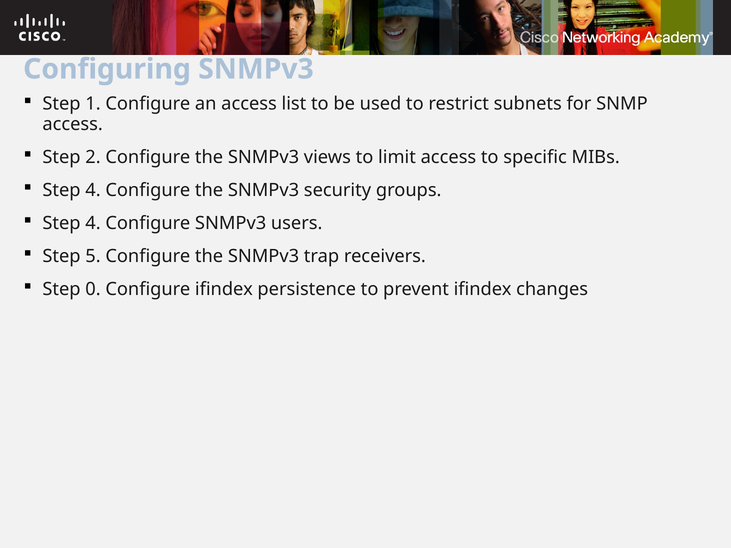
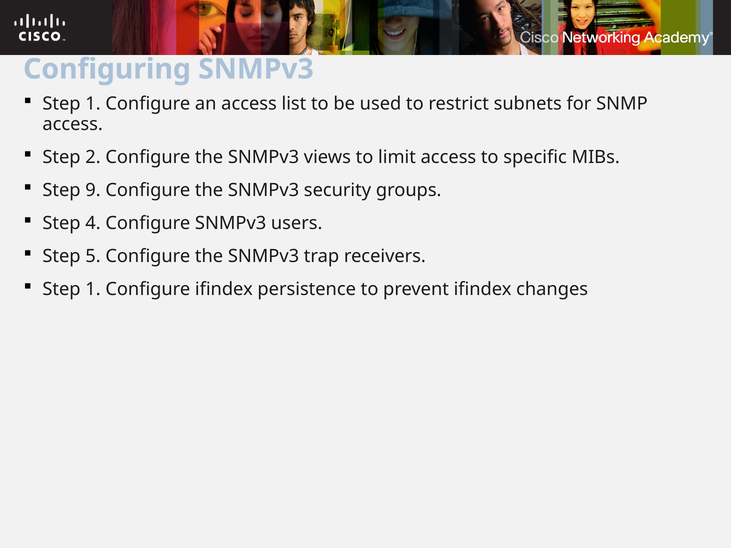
4 at (93, 190): 4 -> 9
0 at (93, 289): 0 -> 1
